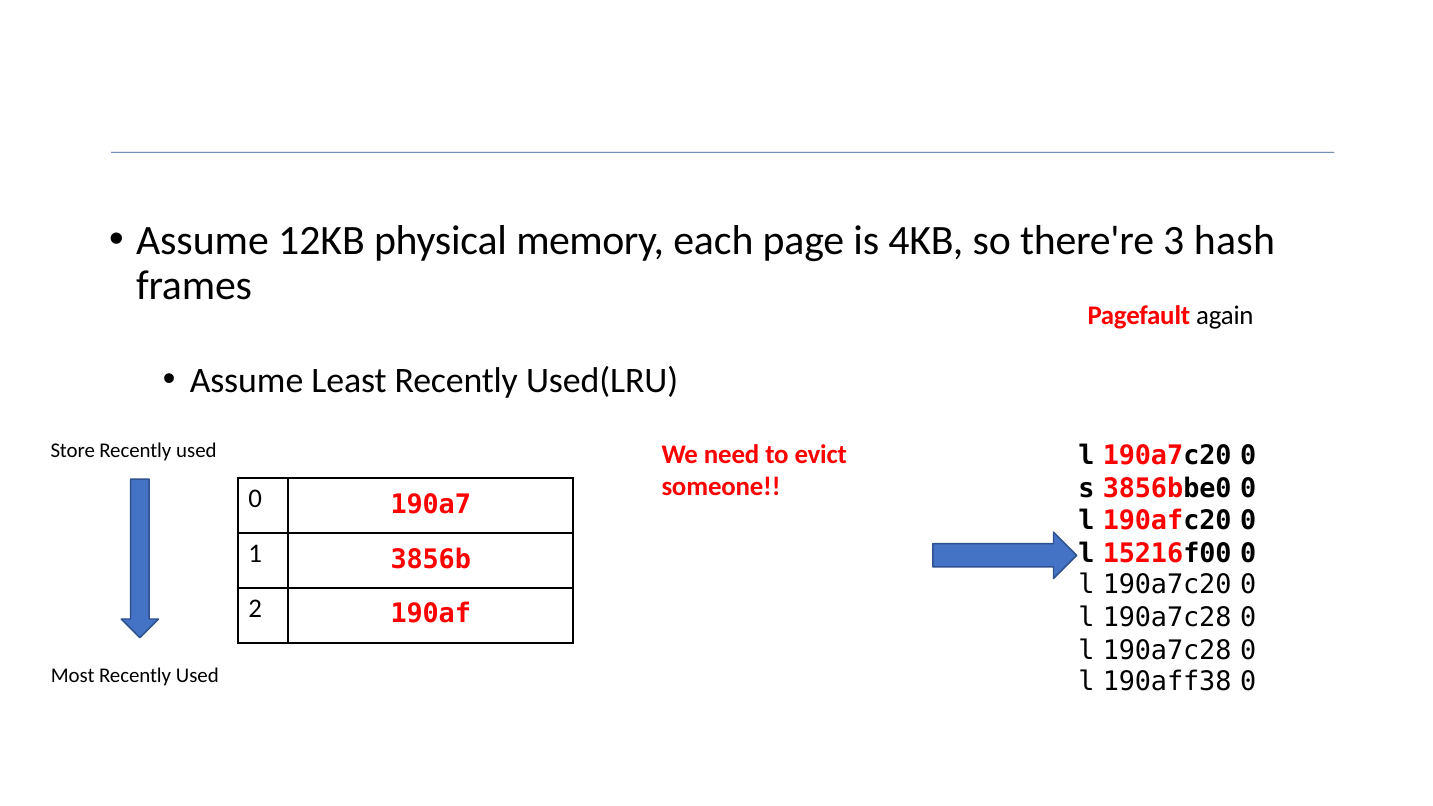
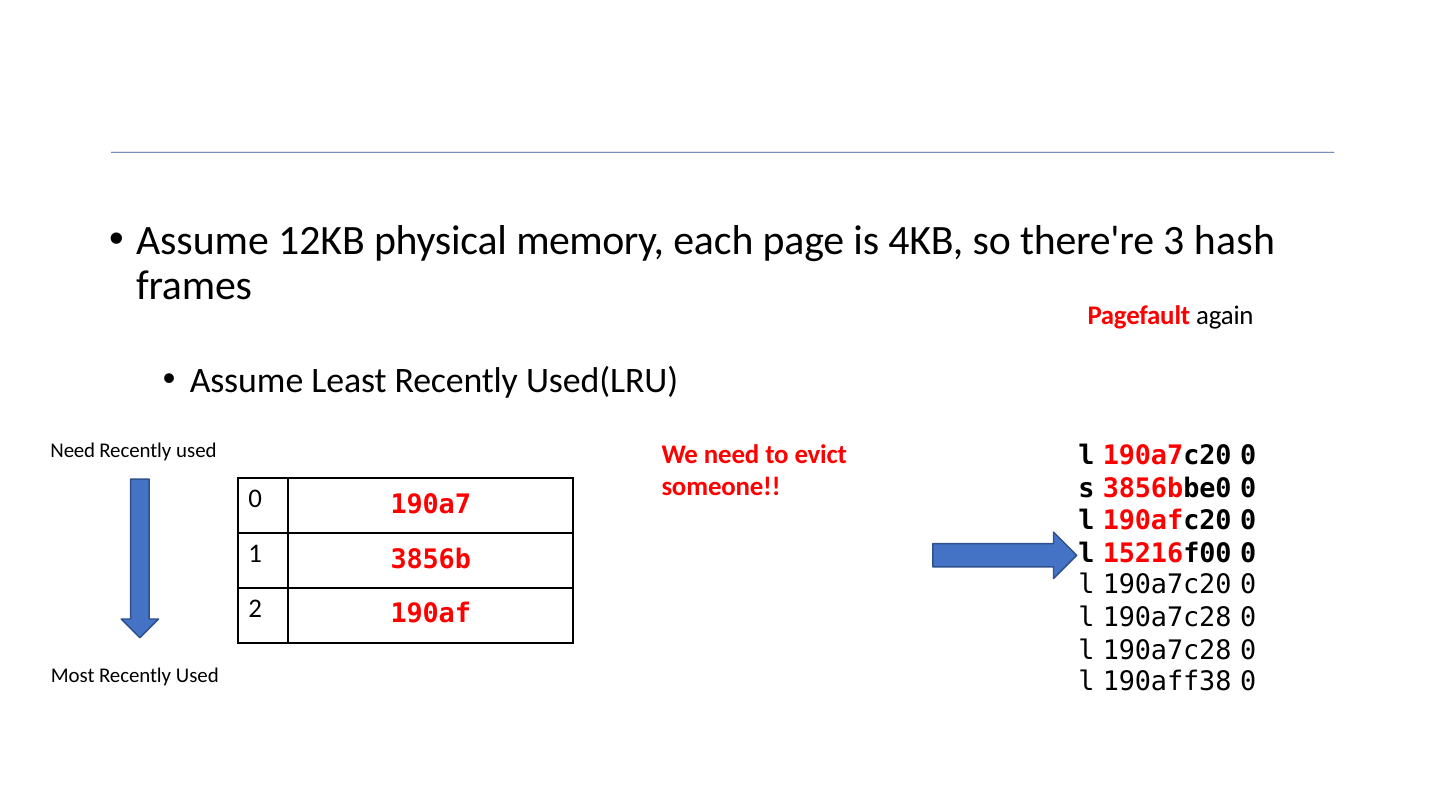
Store at (73, 451): Store -> Need
